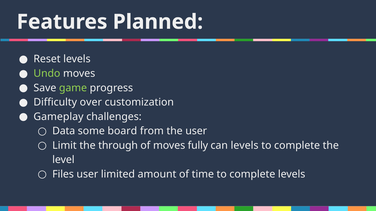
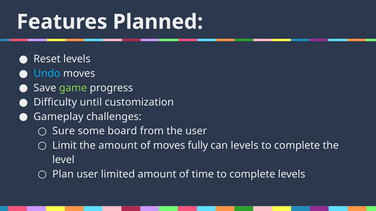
Undo colour: light green -> light blue
over: over -> until
Data: Data -> Sure
the through: through -> amount
Files: Files -> Plan
